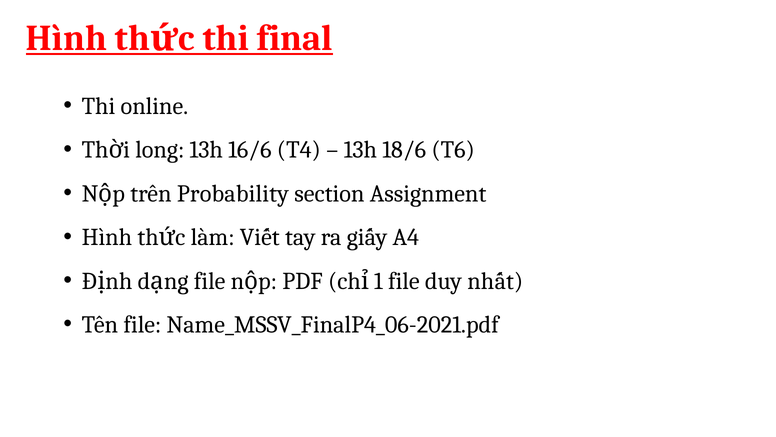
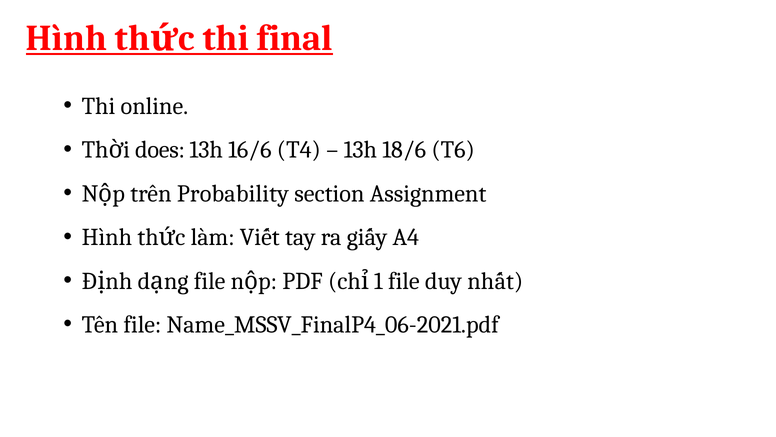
long: long -> does
